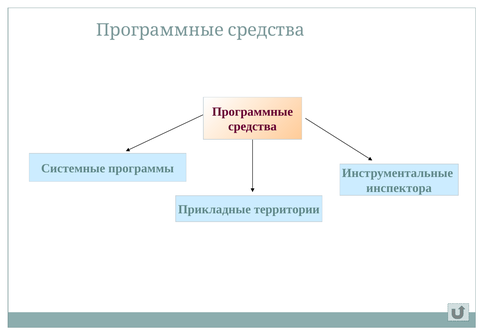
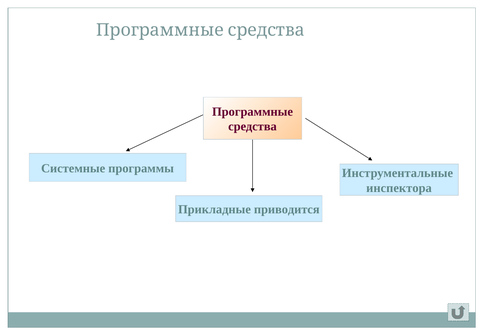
территории: территории -> приводится
